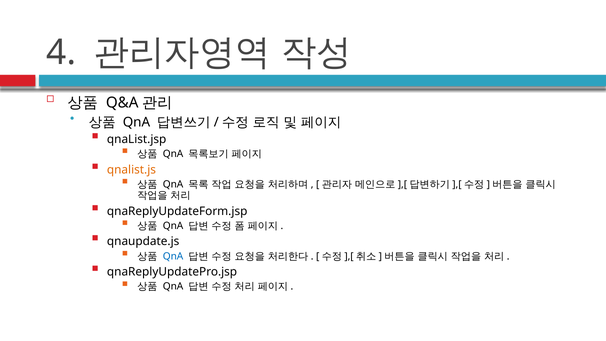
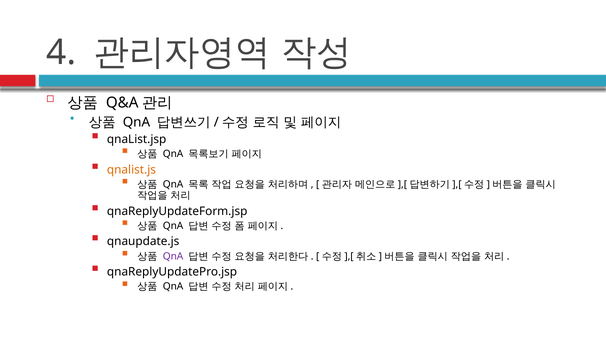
QnA at (173, 256) colour: blue -> purple
